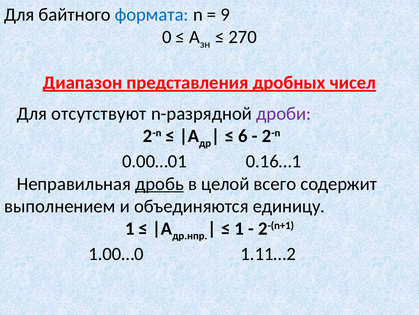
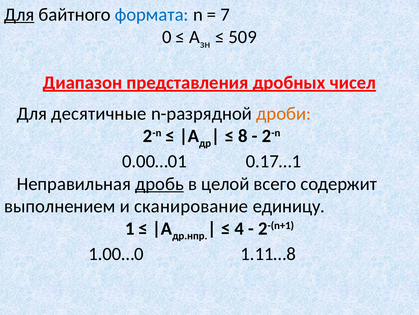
Для at (19, 15) underline: none -> present
9: 9 -> 7
270: 270 -> 509
отсутствуют: отсутствуют -> десятичные
дроби colour: purple -> orange
6: 6 -> 8
0.16…1: 0.16…1 -> 0.17…1
объединяются: объединяются -> сканирование
1 at (239, 228): 1 -> 4
1.11…2: 1.11…2 -> 1.11…8
